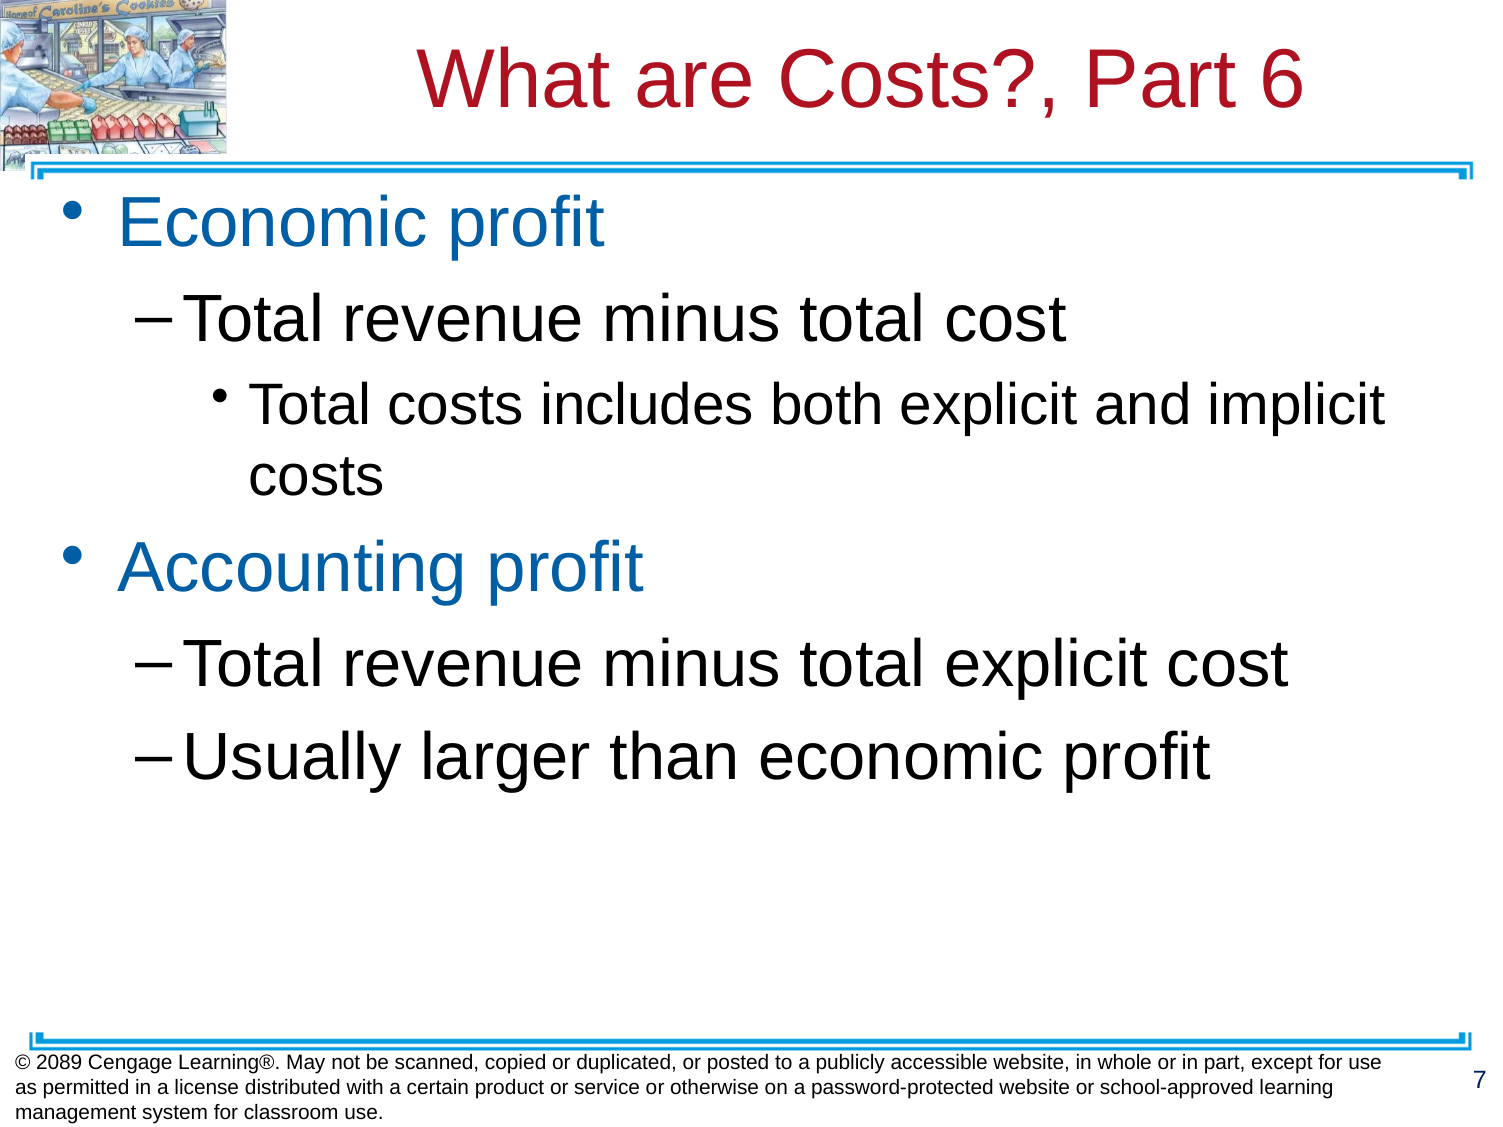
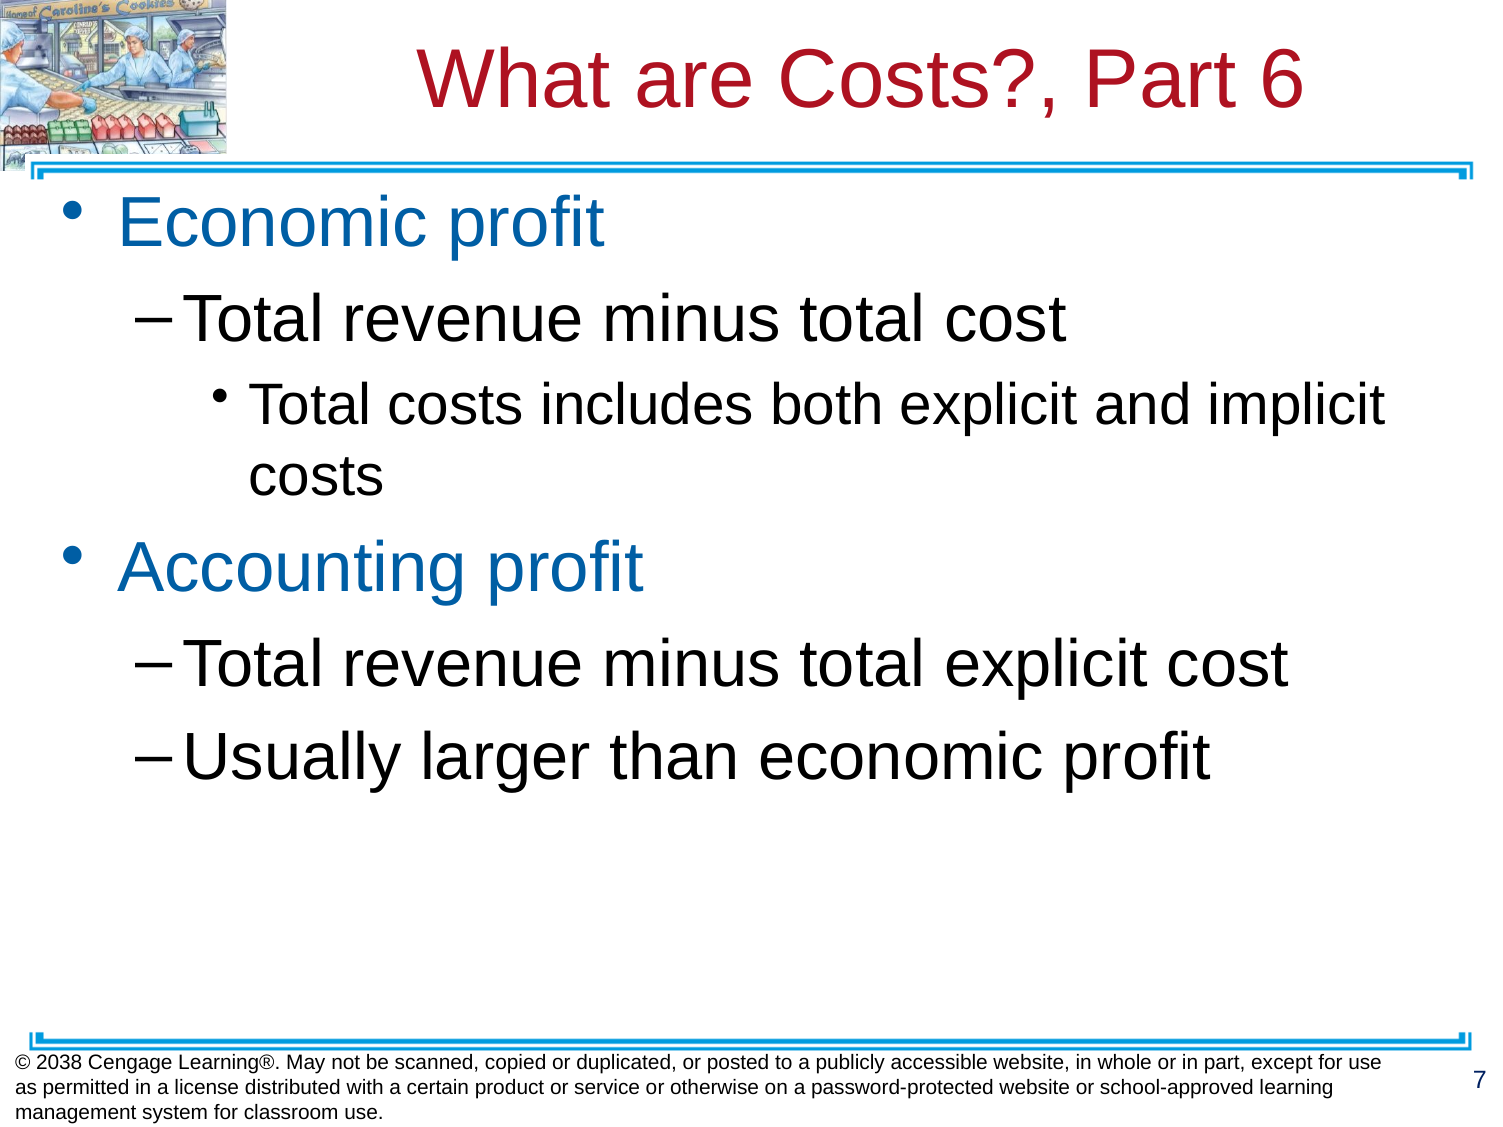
2089: 2089 -> 2038
